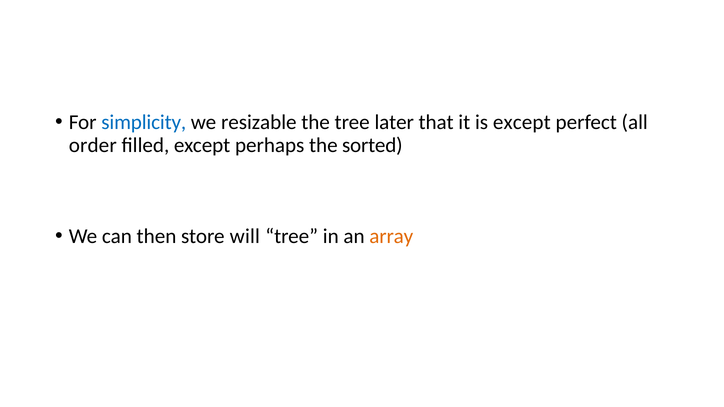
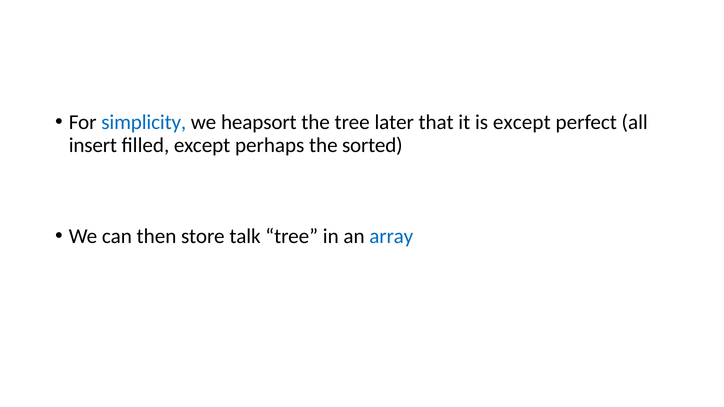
resizable: resizable -> heapsort
order: order -> insert
will: will -> talk
array colour: orange -> blue
